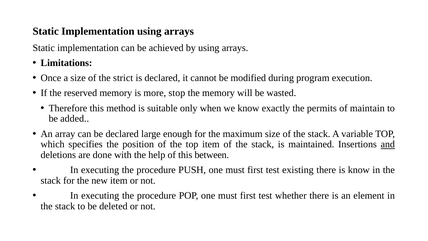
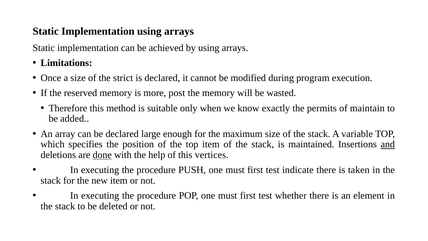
stop: stop -> post
done underline: none -> present
between: between -> vertices
existing: existing -> indicate
is know: know -> taken
